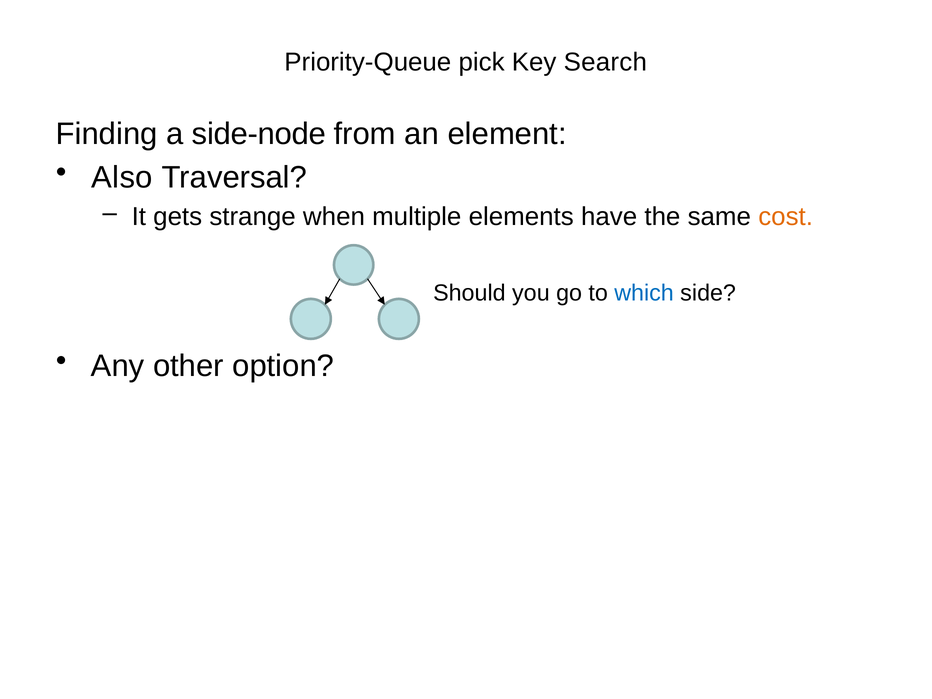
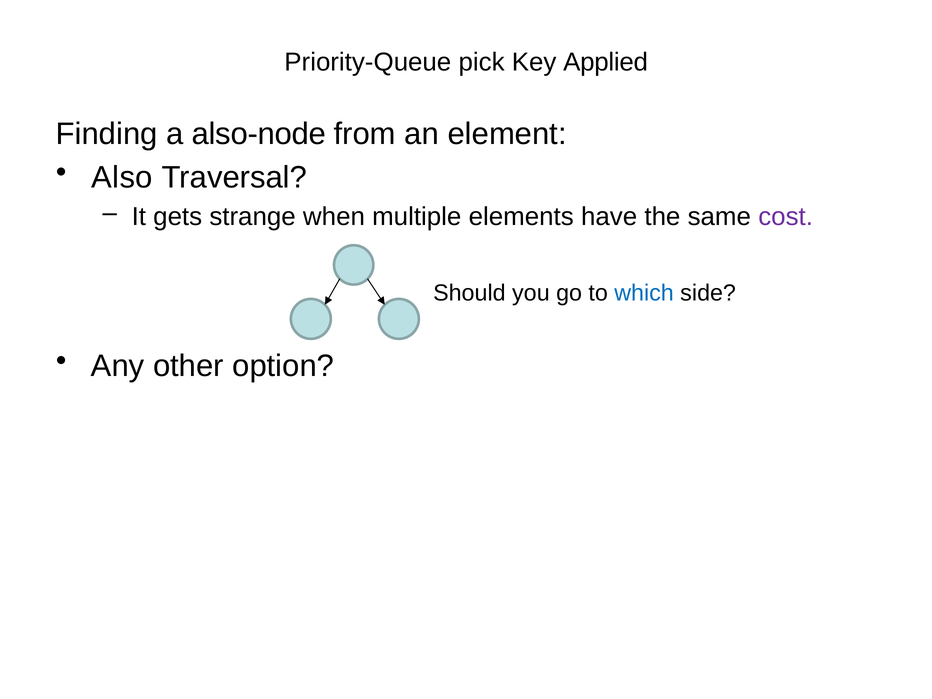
Search: Search -> Applied
side-node: side-node -> also-node
cost colour: orange -> purple
